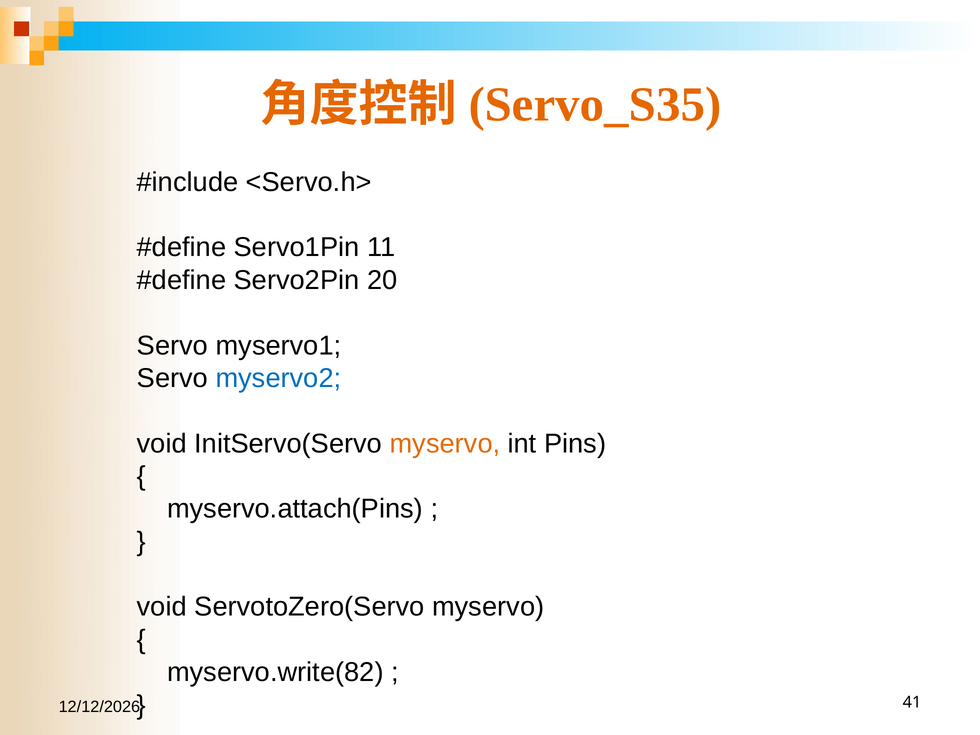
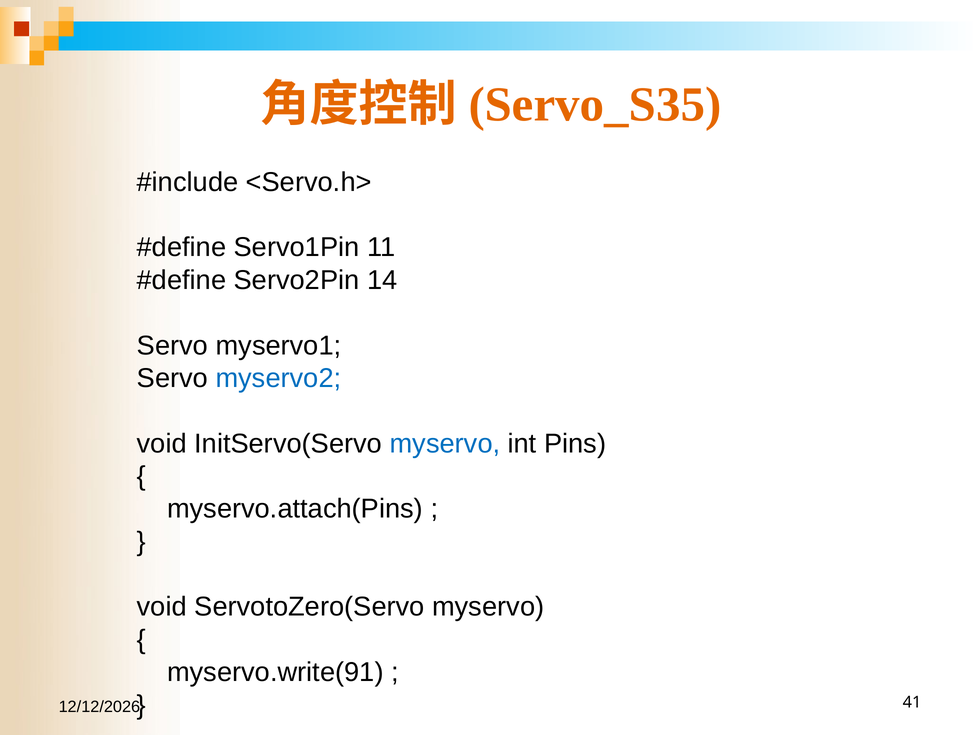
20: 20 -> 14
myservo at (445, 444) colour: orange -> blue
myservo.write(82: myservo.write(82 -> myservo.write(91
